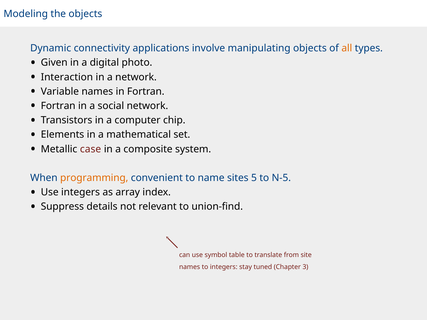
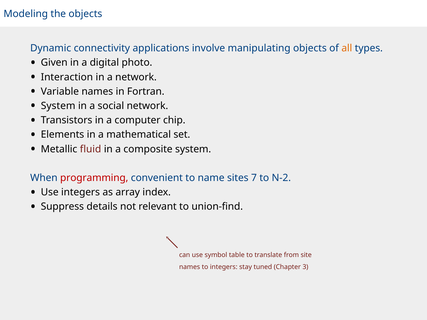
Fortran at (58, 106): Fortran -> System
case: case -> fluid
programming colour: orange -> red
5: 5 -> 7
N-5: N-5 -> N-2
